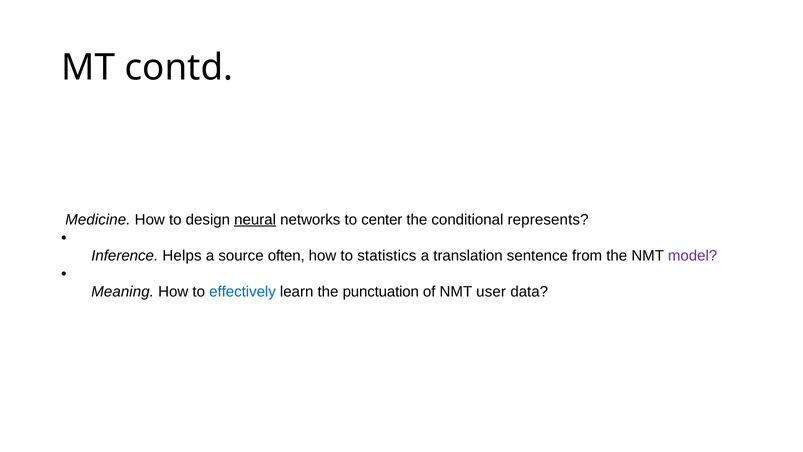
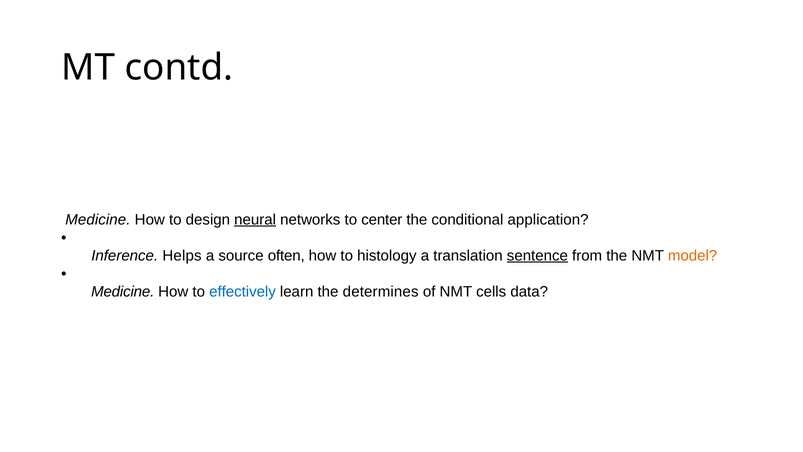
represents: represents -> application
statistics: statistics -> histology
sentence underline: none -> present
model colour: purple -> orange
Meaning at (123, 292): Meaning -> Medicine
punctuation: punctuation -> determines
user: user -> cells
